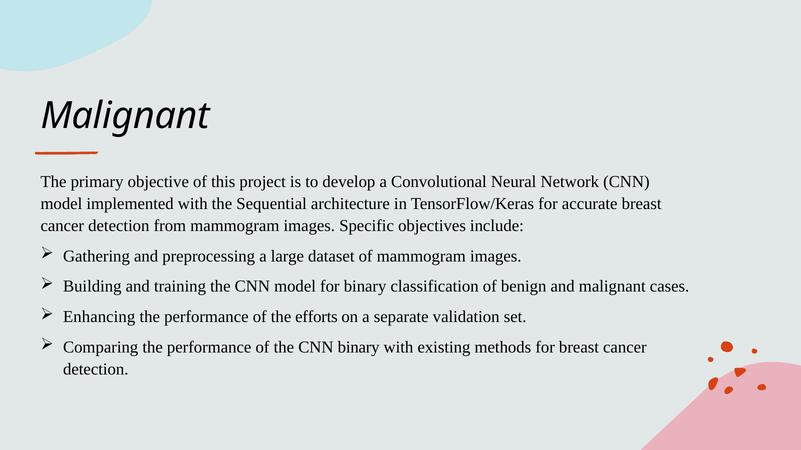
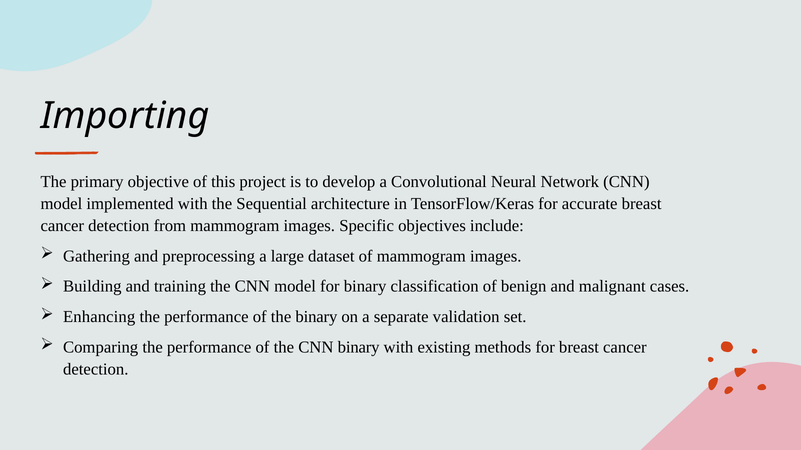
Malignant at (125, 116): Malignant -> Importing
the efforts: efforts -> binary
